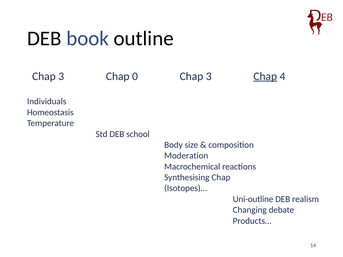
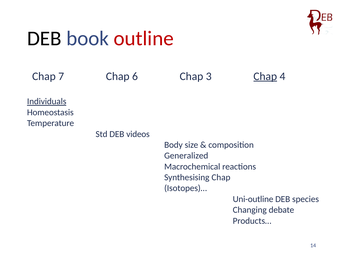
outline colour: black -> red
3 at (61, 76): 3 -> 7
0: 0 -> 6
Individuals underline: none -> present
school: school -> videos
Moderation: Moderation -> Generalized
realism: realism -> species
